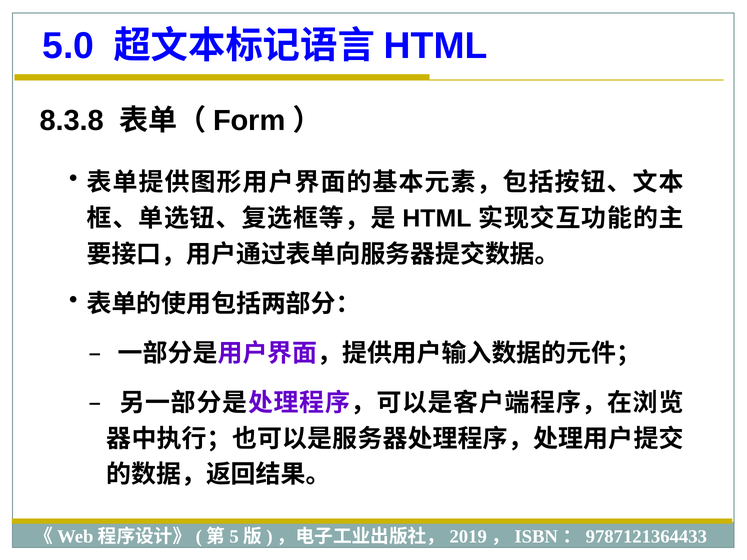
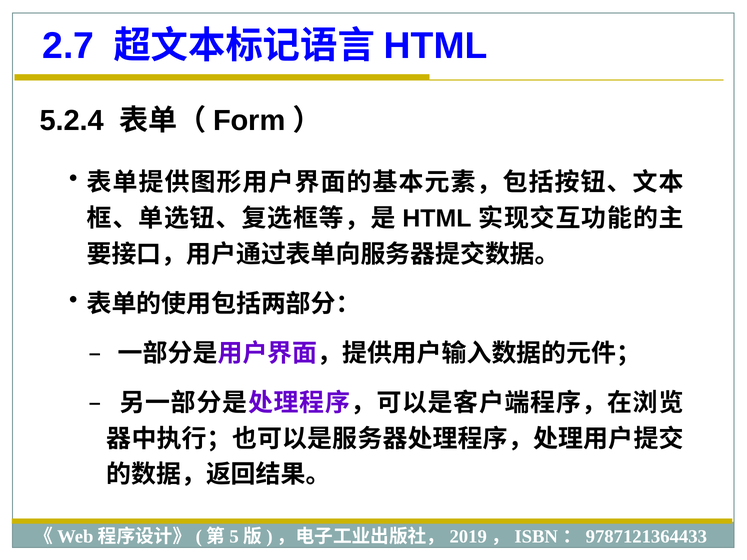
5.0: 5.0 -> 2.7
8.3.8: 8.3.8 -> 5.2.4
